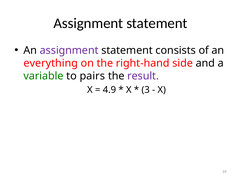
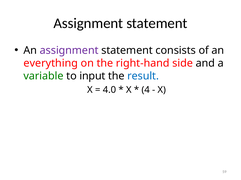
pairs: pairs -> input
result colour: purple -> blue
4.9: 4.9 -> 4.0
3: 3 -> 4
